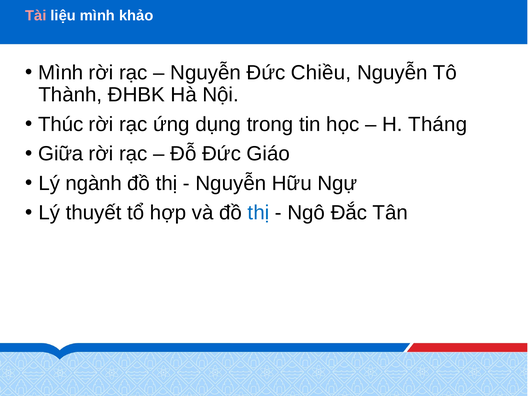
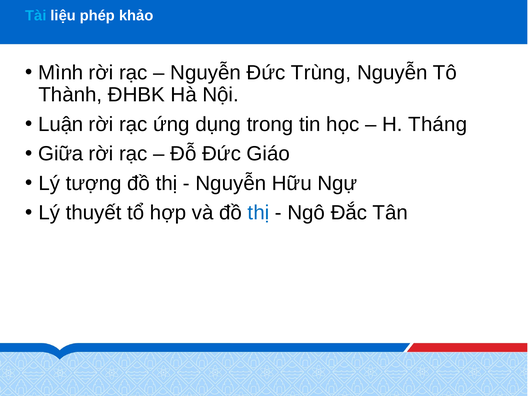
Tài colour: pink -> light blue
liệu mình: mình -> phép
Chiều: Chiều -> Trùng
Thúc: Thúc -> Luận
ngành: ngành -> tượng
